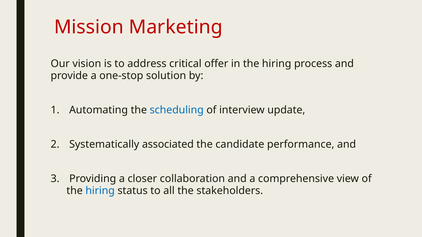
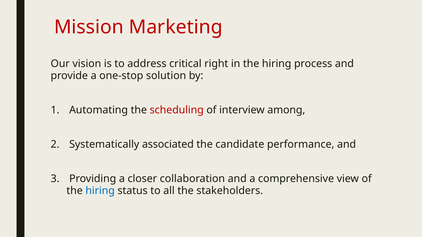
offer: offer -> right
scheduling colour: blue -> red
update: update -> among
